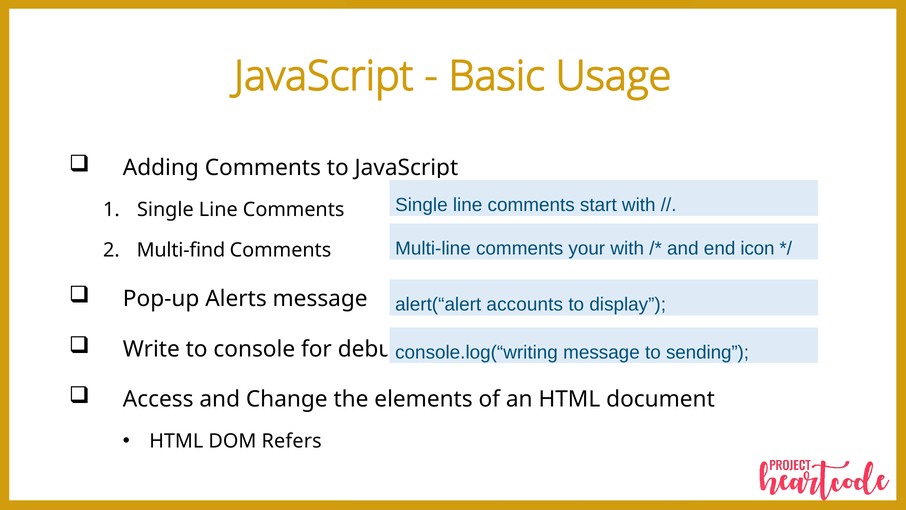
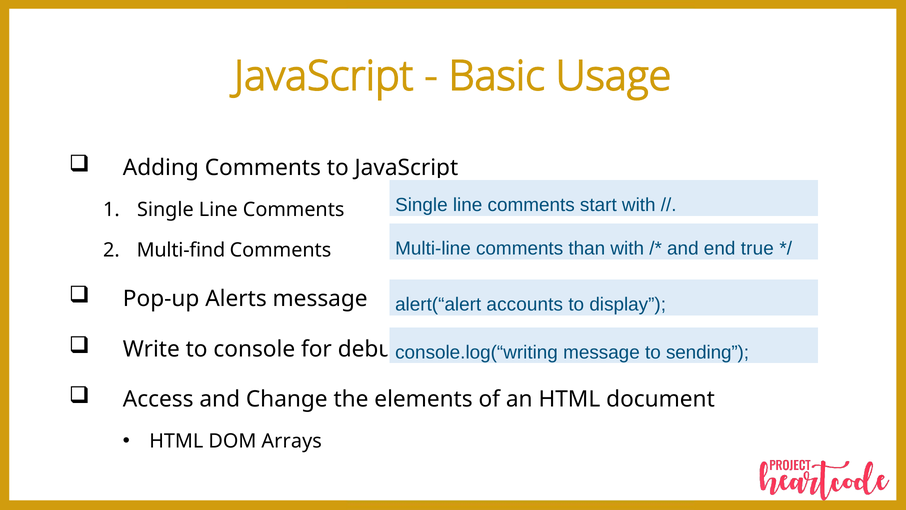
your: your -> than
icon: icon -> true
Refers: Refers -> Arrays
